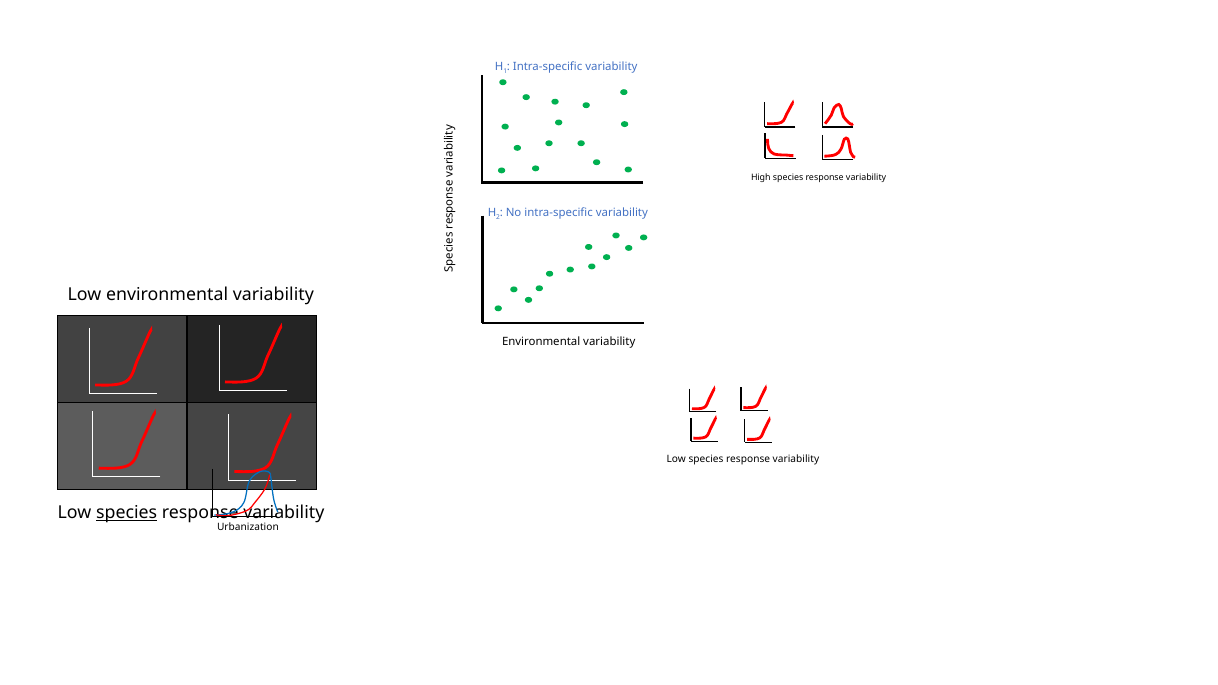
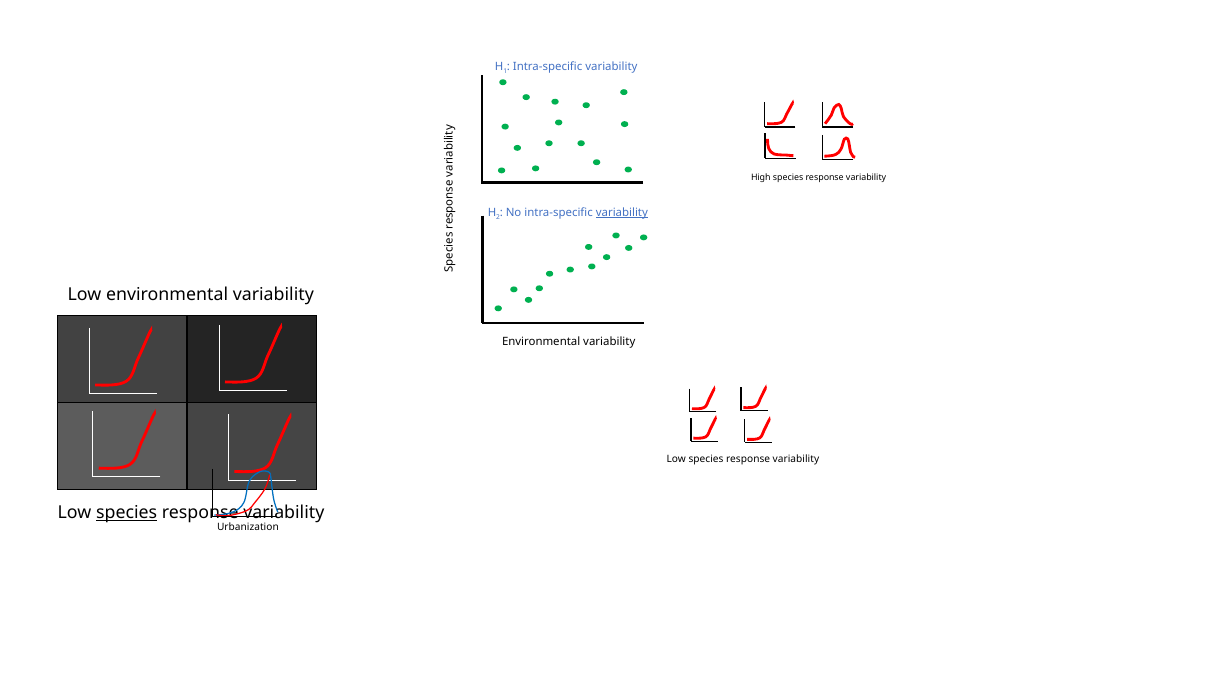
variability at (622, 212) underline: none -> present
